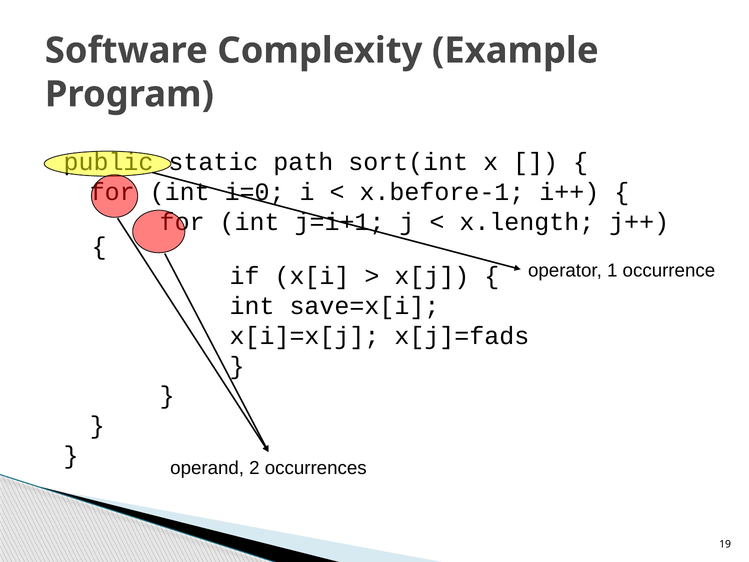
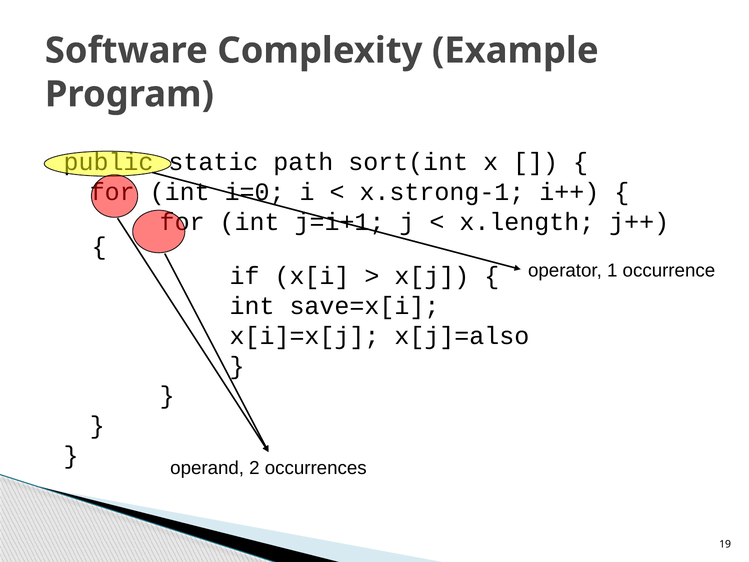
x.before-1: x.before-1 -> x.strong-1
x[j]=fads: x[j]=fads -> x[j]=also
